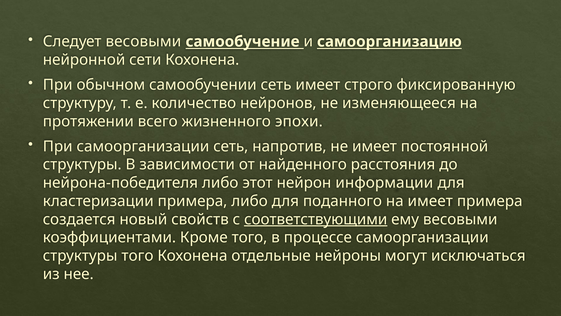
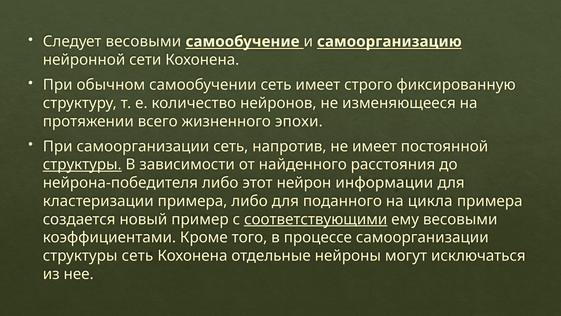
структуры at (82, 164) underline: none -> present
на имеет: имеет -> цикла
свойств: свойств -> пример
структуры того: того -> сеть
